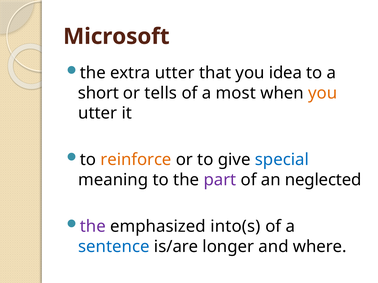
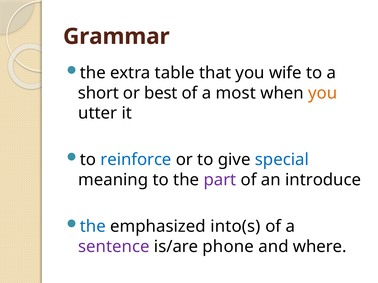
Microsoft: Microsoft -> Grammar
extra utter: utter -> table
idea: idea -> wife
tells: tells -> best
reinforce colour: orange -> blue
neglected: neglected -> introduce
the at (93, 227) colour: purple -> blue
sentence colour: blue -> purple
longer: longer -> phone
